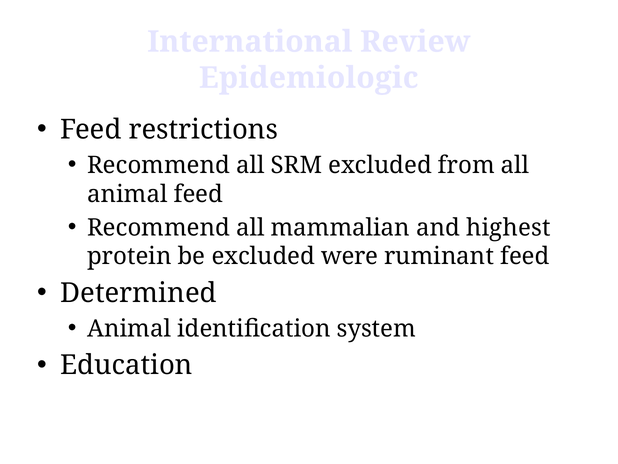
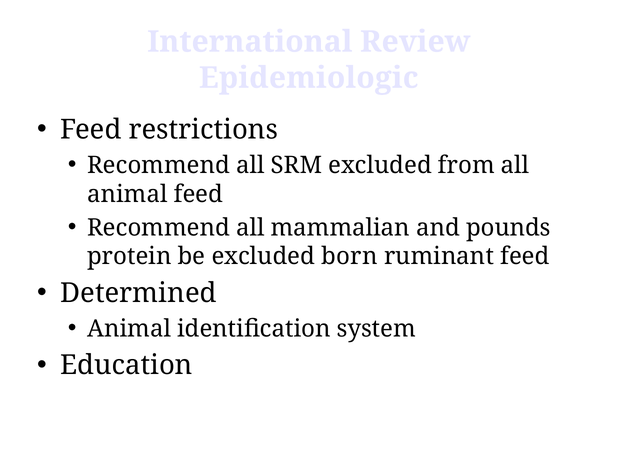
highest: highest -> pounds
were: were -> born
